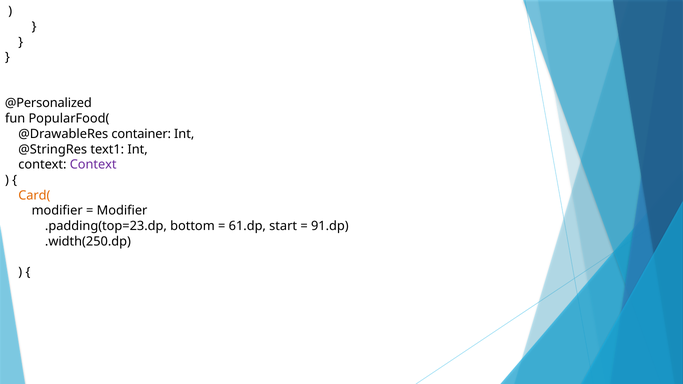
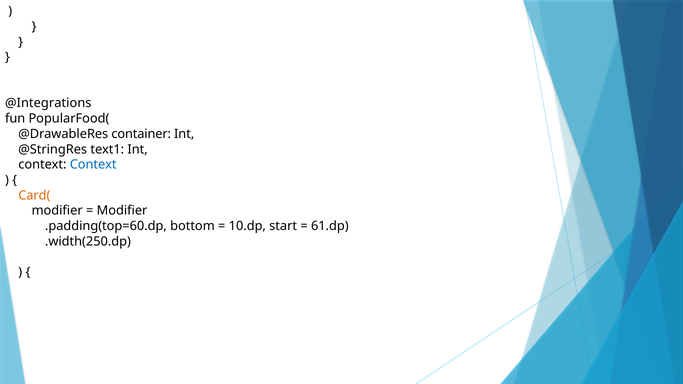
@Personalized: @Personalized -> @Integrations
Context at (93, 165) colour: purple -> blue
.padding(top=23.dp: .padding(top=23.dp -> .padding(top=60.dp
61.dp: 61.dp -> 10.dp
91.dp: 91.dp -> 61.dp
